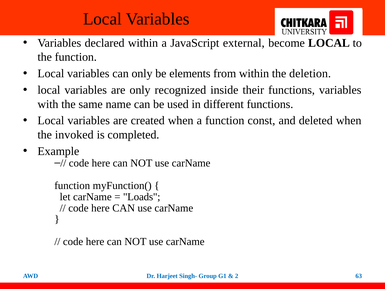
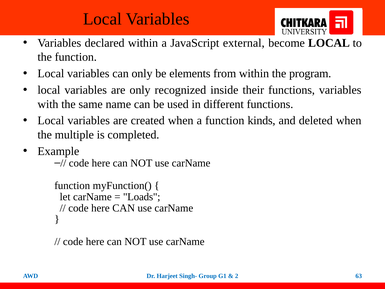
deletion: deletion -> program
const: const -> kinds
invoked: invoked -> multiple
